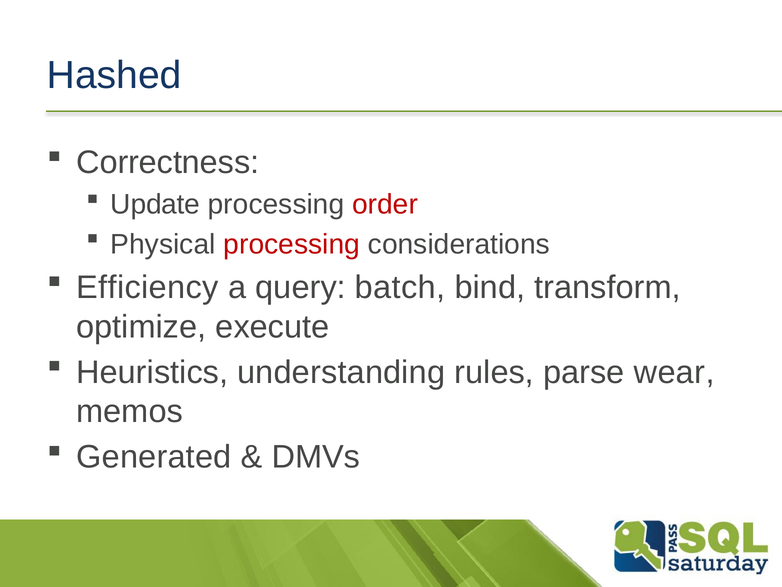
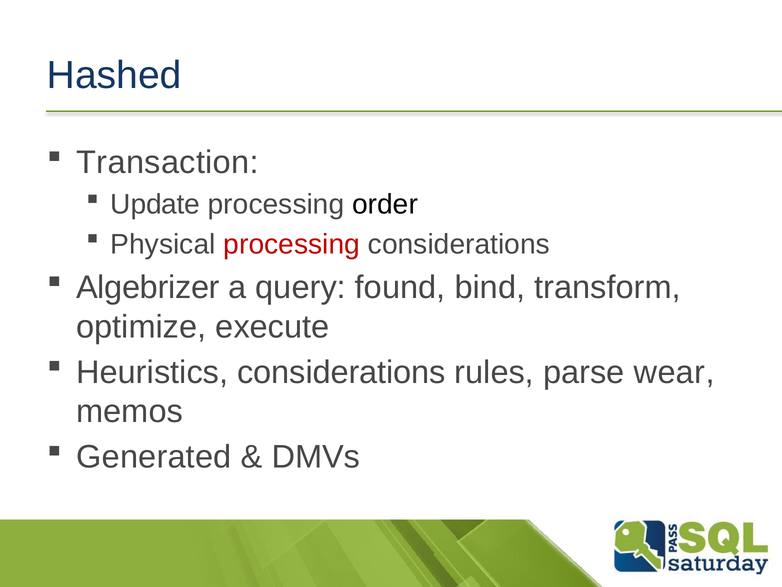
Correctness: Correctness -> Transaction
order colour: red -> black
Efficiency: Efficiency -> Algebrizer
batch: batch -> found
Heuristics understanding: understanding -> considerations
